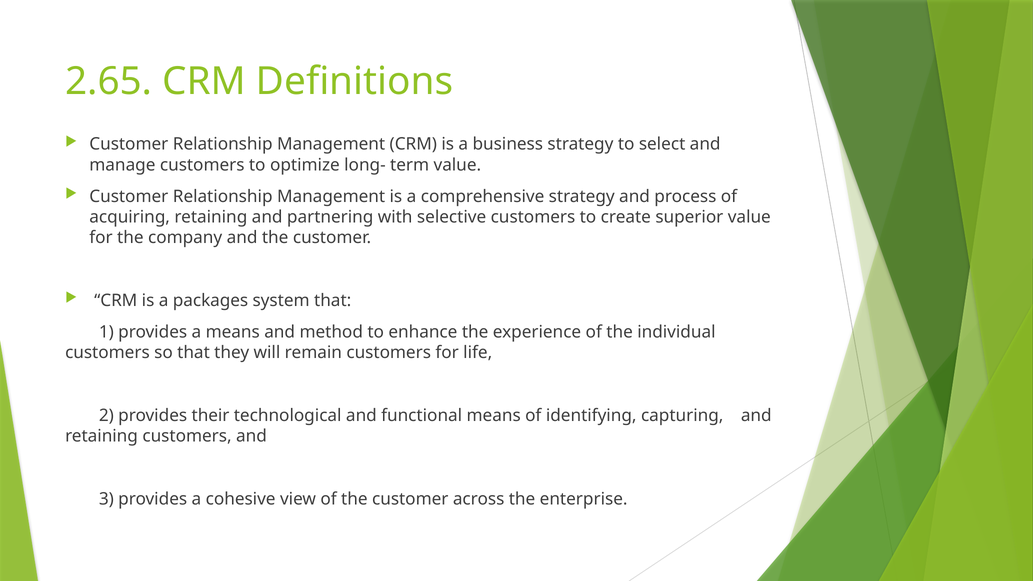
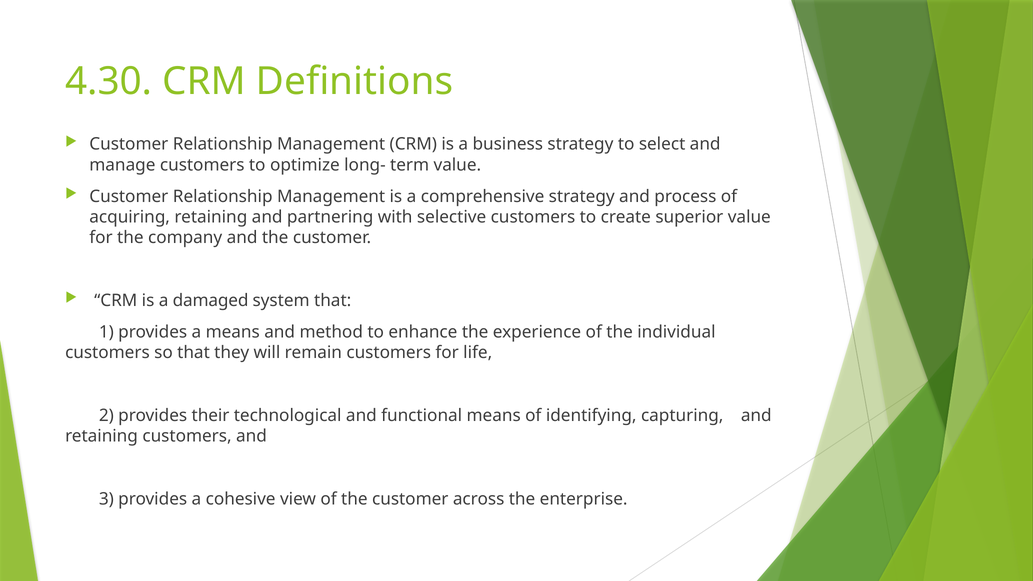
2.65: 2.65 -> 4.30
packages: packages -> damaged
